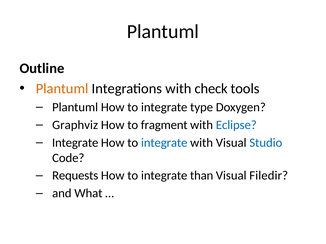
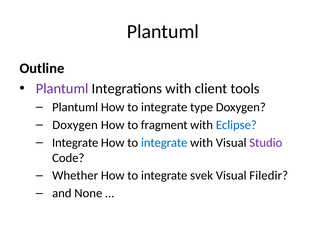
Plantuml at (62, 89) colour: orange -> purple
check: check -> client
Graphviz at (75, 125): Graphviz -> Doxygen
Studio colour: blue -> purple
Requests: Requests -> Whether
than: than -> svek
What: What -> None
